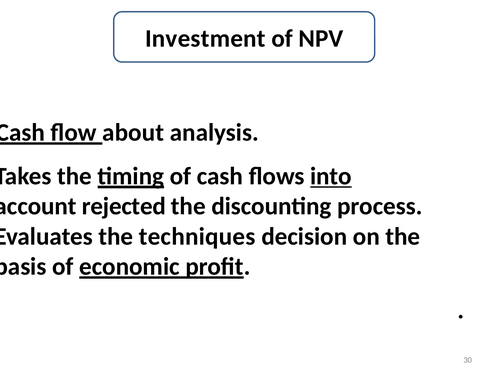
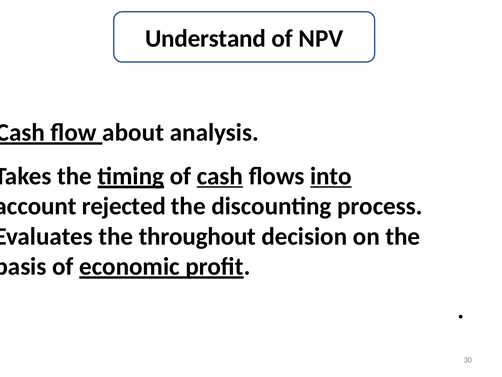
Investment: Investment -> Understand
cash at (220, 176) underline: none -> present
techniques: techniques -> throughout
